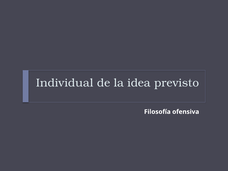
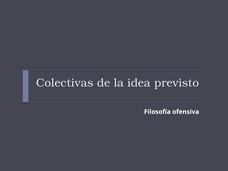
Individual: Individual -> Colectivas
